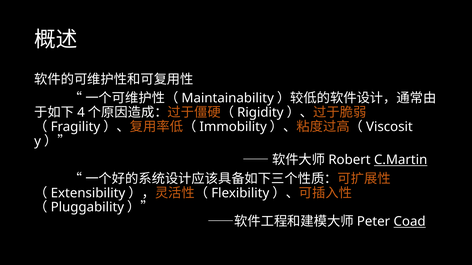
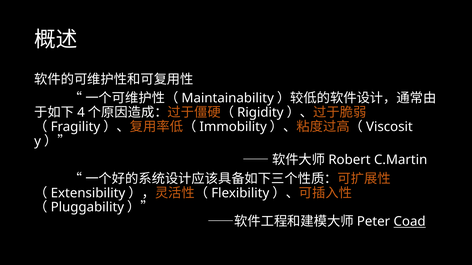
C.Martin underline: present -> none
